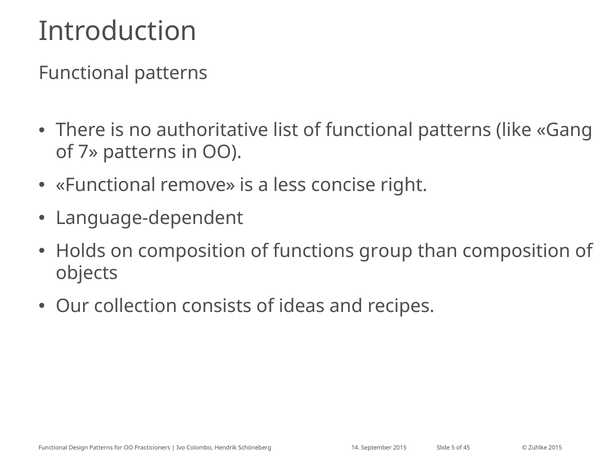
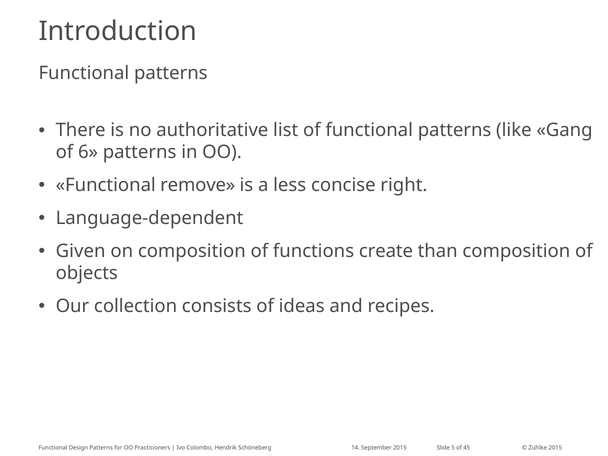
7: 7 -> 6
Holds: Holds -> Given
group: group -> create
